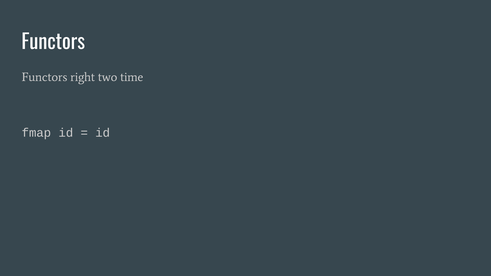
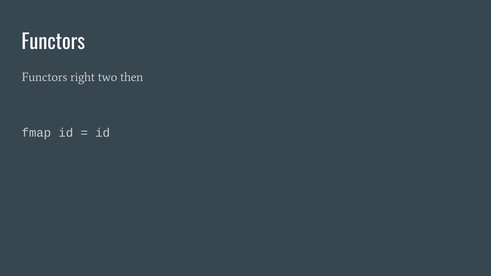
time: time -> then
